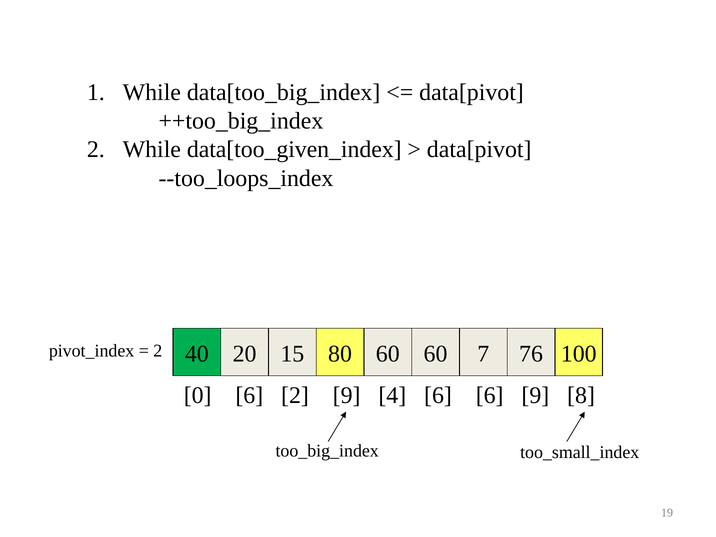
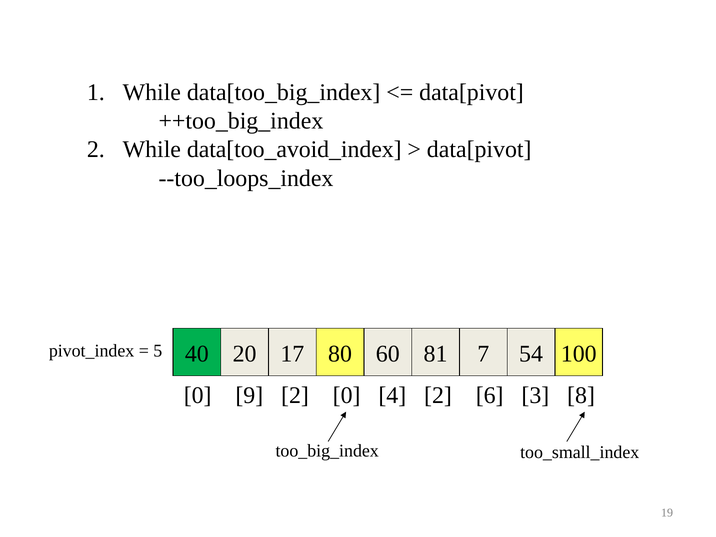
data[too_given_index: data[too_given_index -> data[too_avoid_index
2 at (158, 351): 2 -> 5
15: 15 -> 17
60 60: 60 -> 81
76: 76 -> 54
0 6: 6 -> 9
2 9: 9 -> 0
4 6: 6 -> 2
6 9: 9 -> 3
